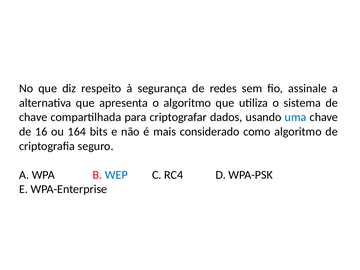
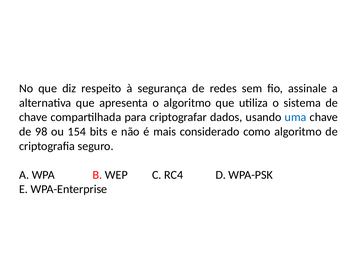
16: 16 -> 98
164: 164 -> 154
WEP colour: blue -> black
